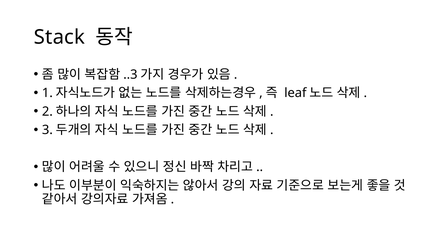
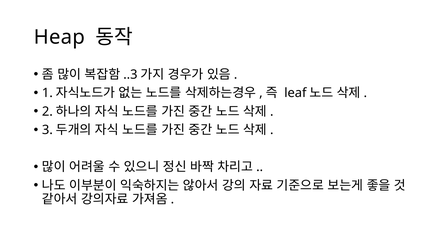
Stack: Stack -> Heap
